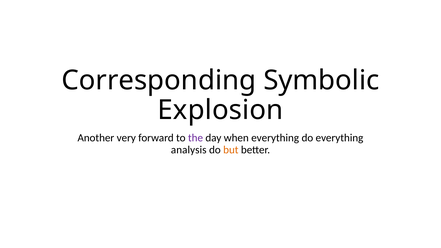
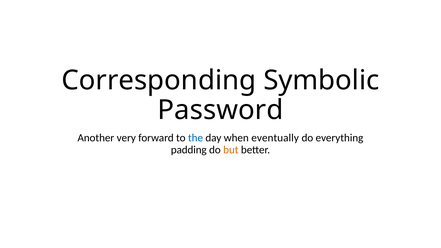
Explosion: Explosion -> Password
the colour: purple -> blue
when everything: everything -> eventually
analysis: analysis -> padding
